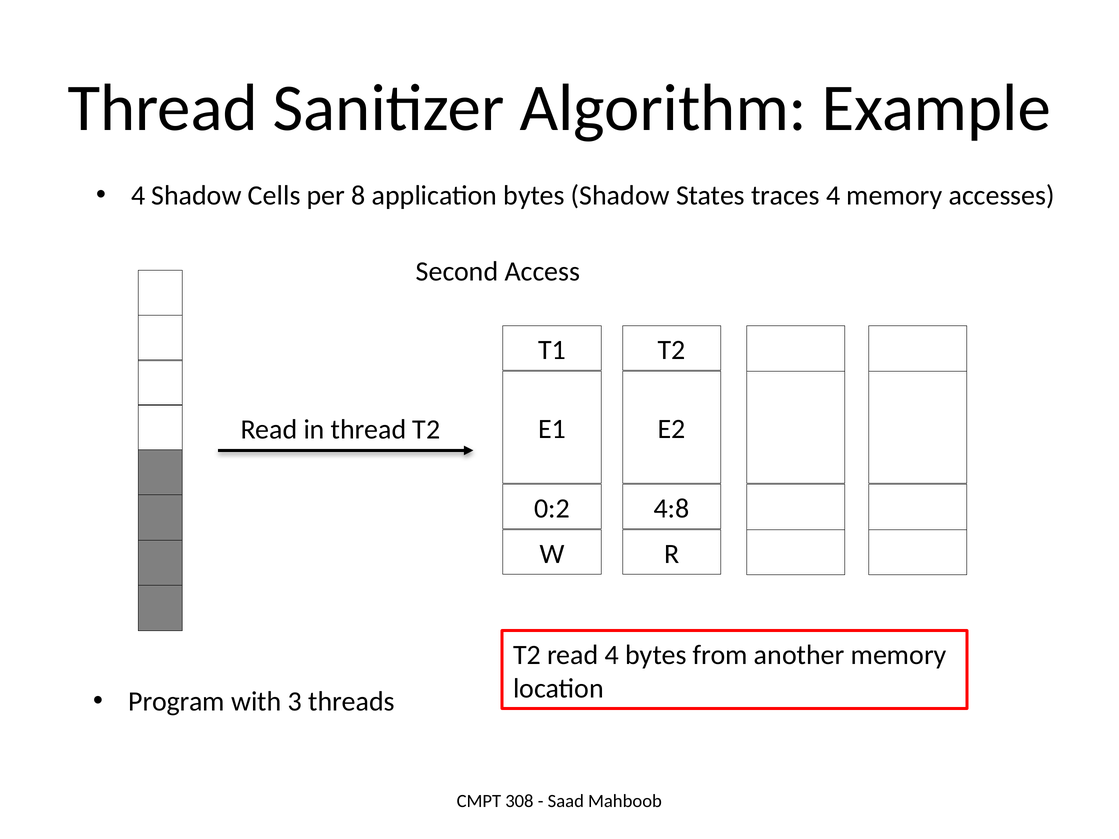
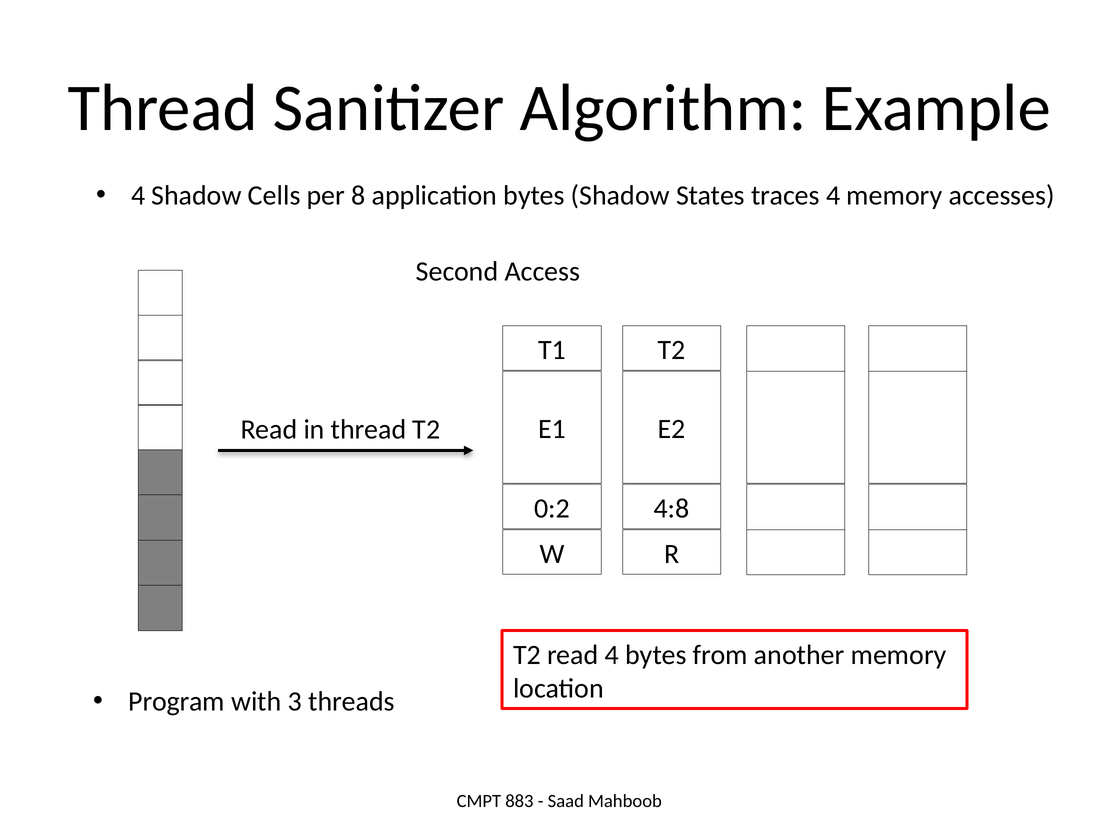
308: 308 -> 883
